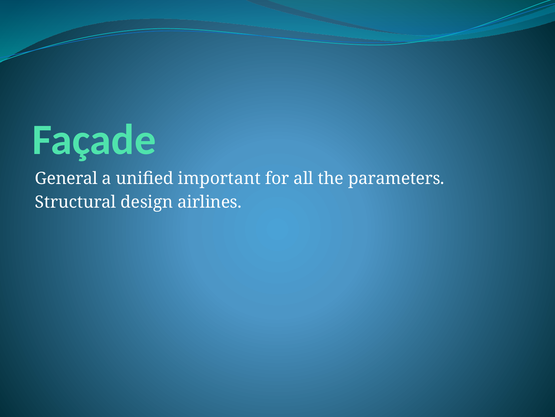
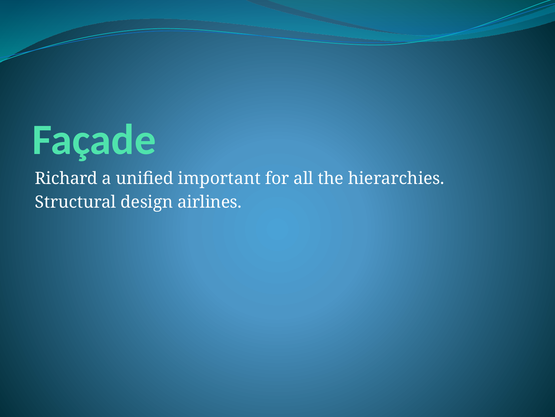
General: General -> Richard
parameters: parameters -> hierarchies
